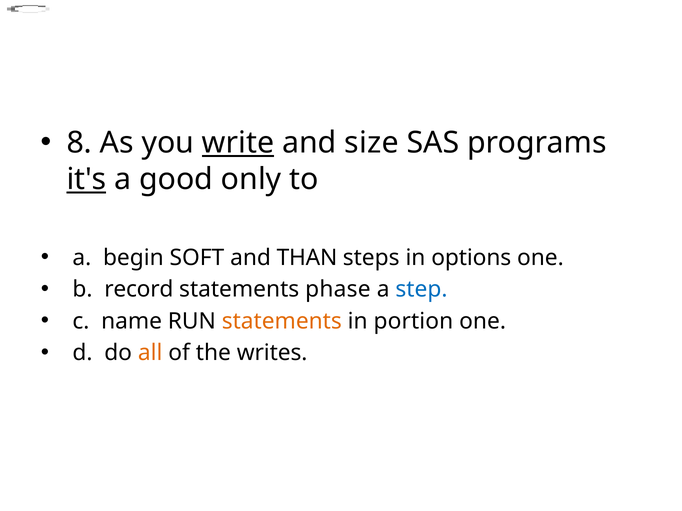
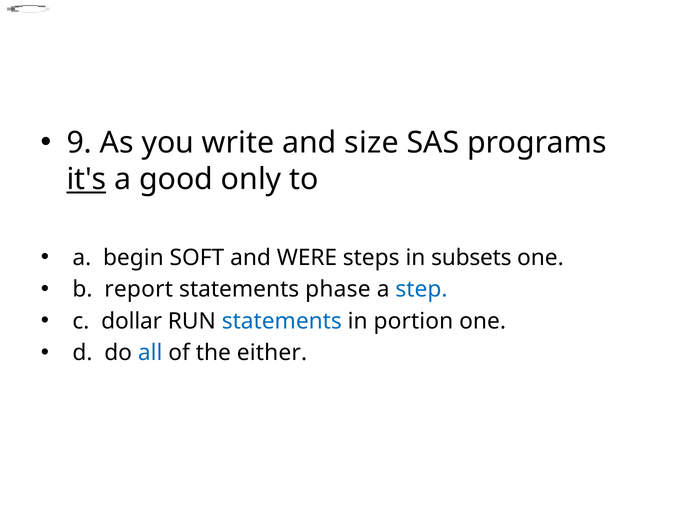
8: 8 -> 9
write underline: present -> none
THAN: THAN -> WERE
options: options -> subsets
record: record -> report
name: name -> dollar
statements at (282, 321) colour: orange -> blue
all colour: orange -> blue
writes: writes -> either
